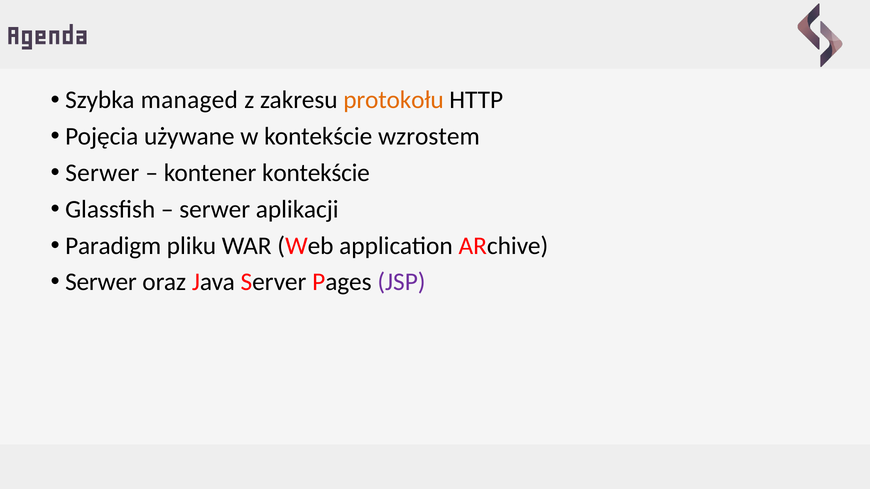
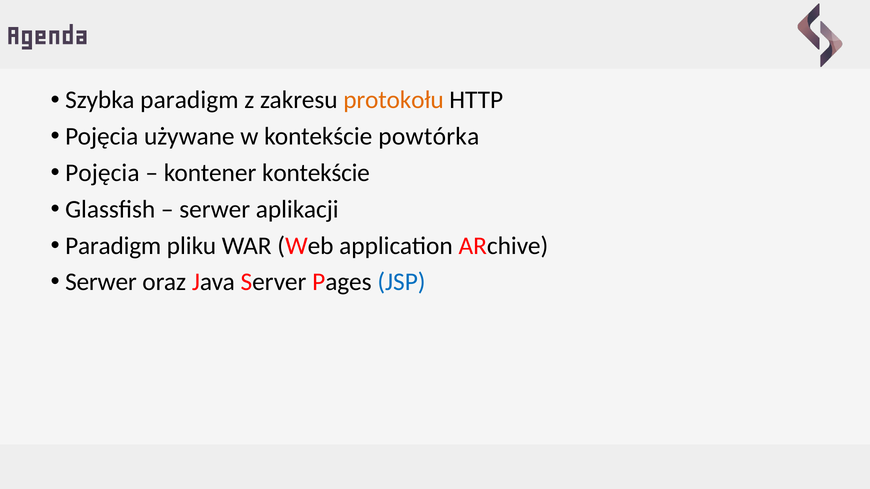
Szybka managed: managed -> paradigm
wzrostem: wzrostem -> powtórka
Serwer at (102, 173): Serwer -> Pojęcia
JSP colour: purple -> blue
